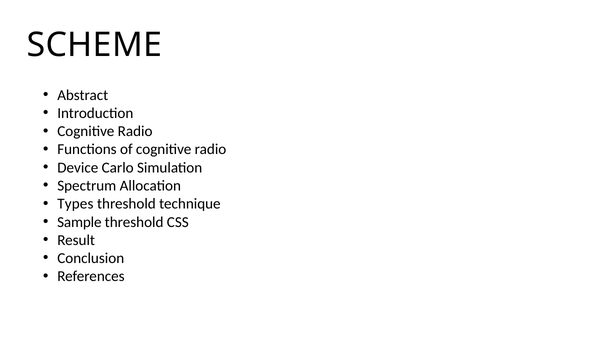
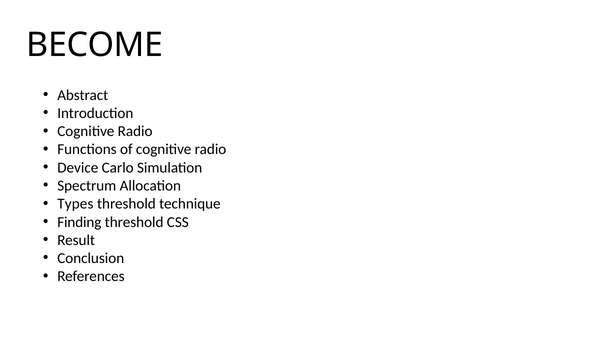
SCHEME: SCHEME -> BECOME
Sample: Sample -> Finding
